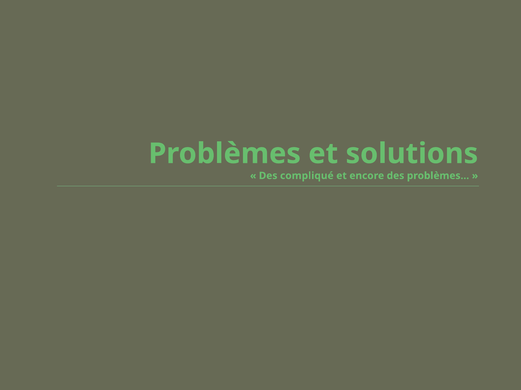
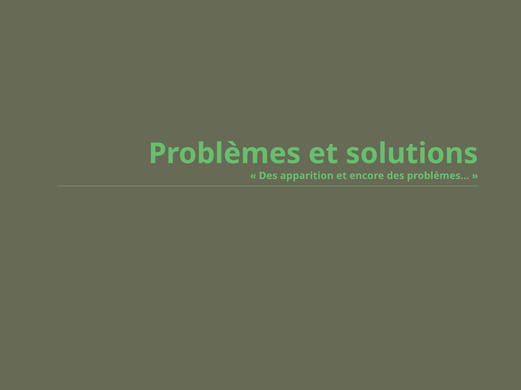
compliqué: compliqué -> apparition
